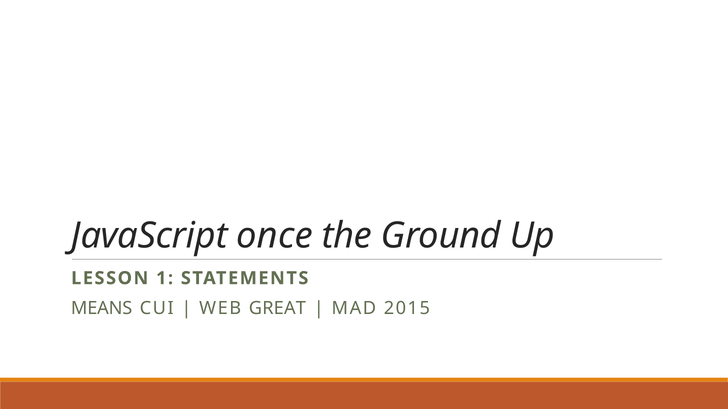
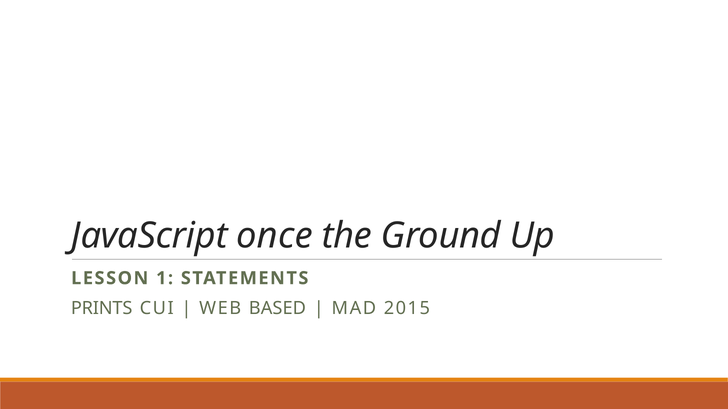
MEANS: MEANS -> PRINTS
GREAT: GREAT -> BASED
